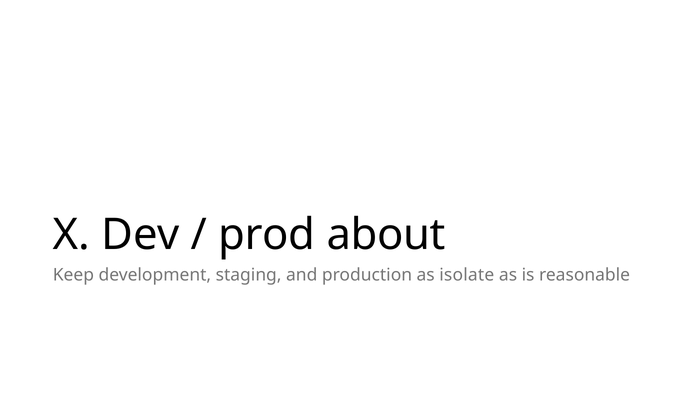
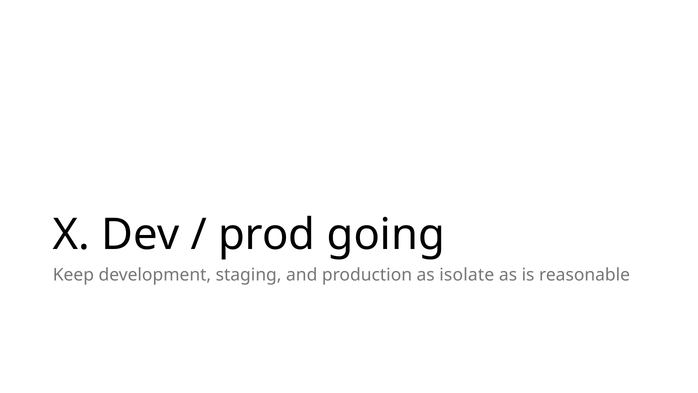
about: about -> going
